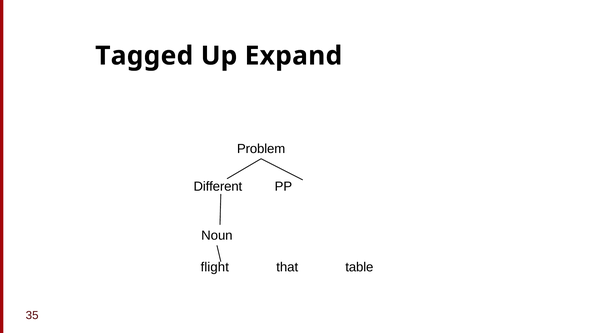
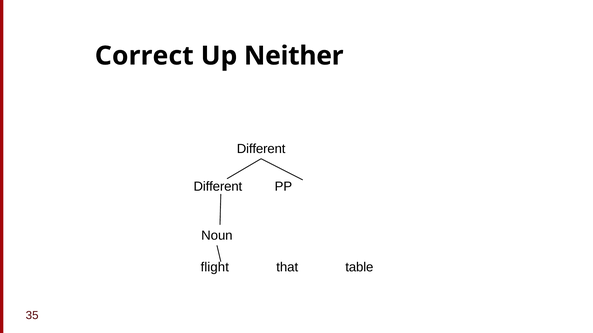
Tagged: Tagged -> Correct
Expand: Expand -> Neither
Problem at (261, 149): Problem -> Different
